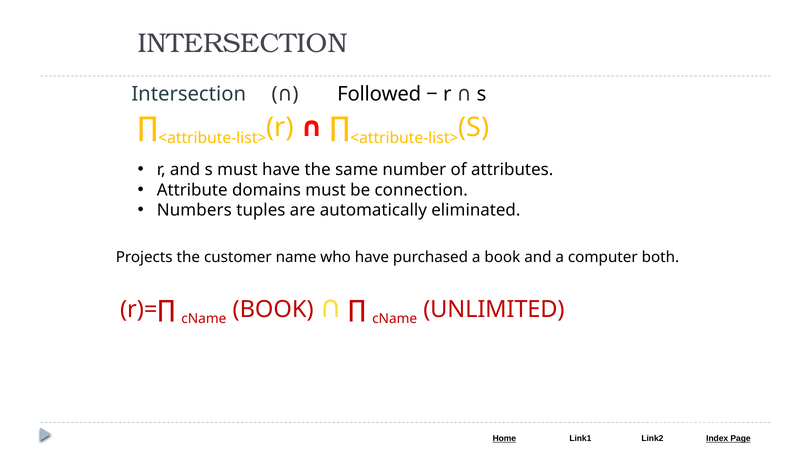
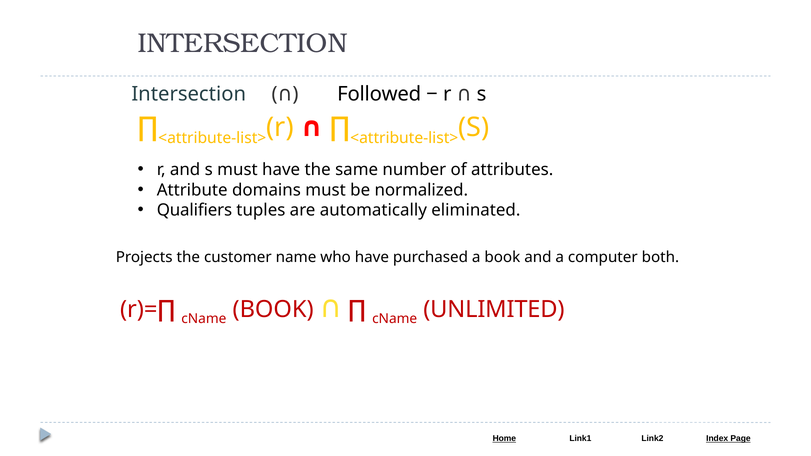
connection: connection -> normalized
Numbers: Numbers -> Qualifiers
